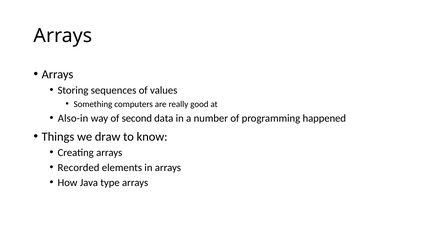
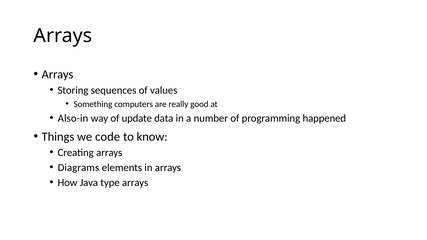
second: second -> update
draw: draw -> code
Recorded: Recorded -> Diagrams
